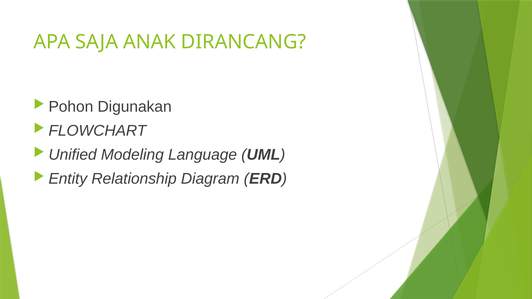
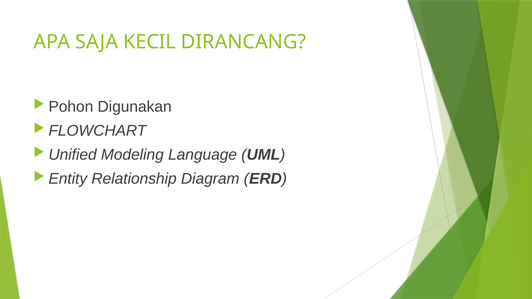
ANAK: ANAK -> KECIL
